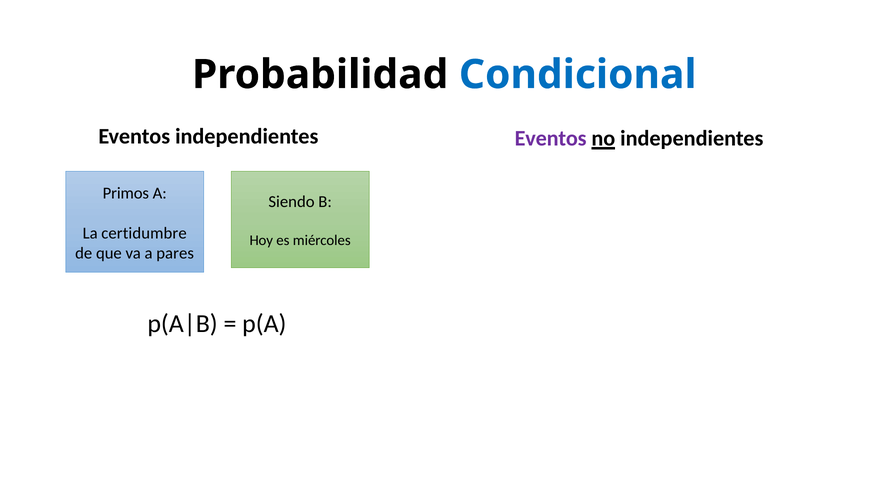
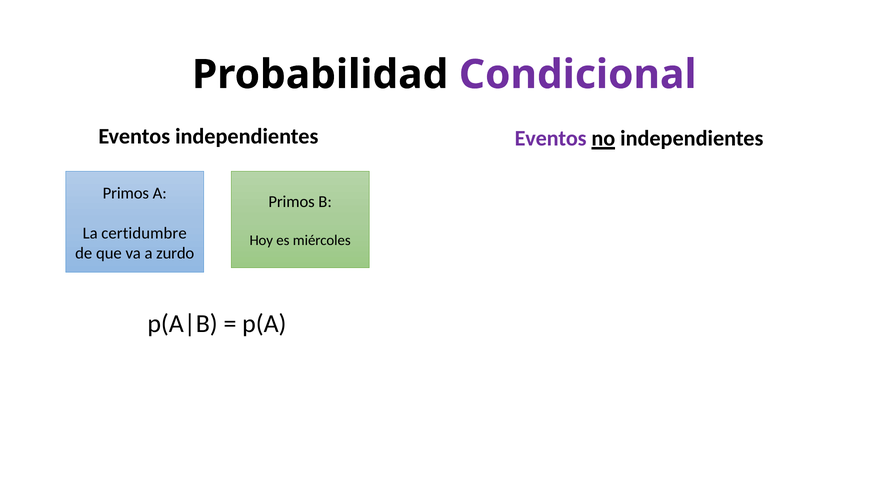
Condicional colour: blue -> purple
Siendo at (292, 202): Siendo -> Primos
pares: pares -> zurdo
